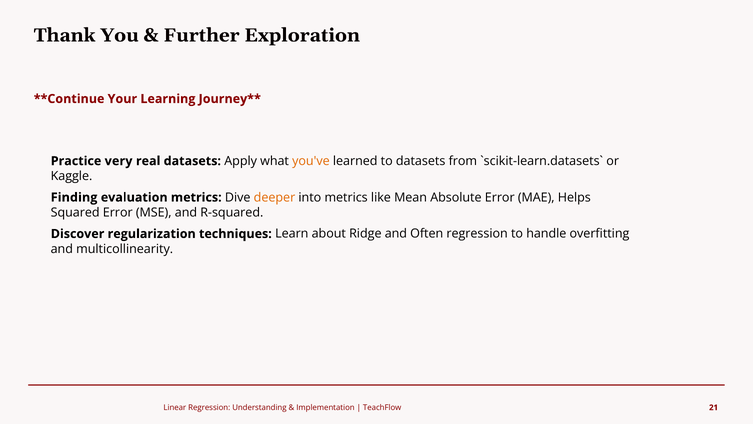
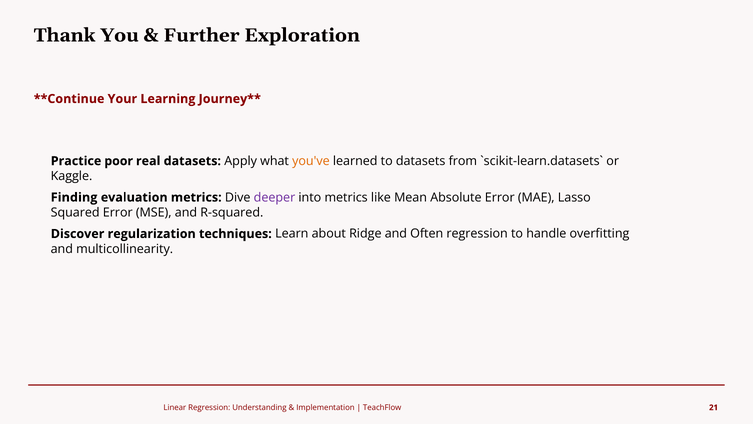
very: very -> poor
deeper colour: orange -> purple
Helps: Helps -> Lasso
